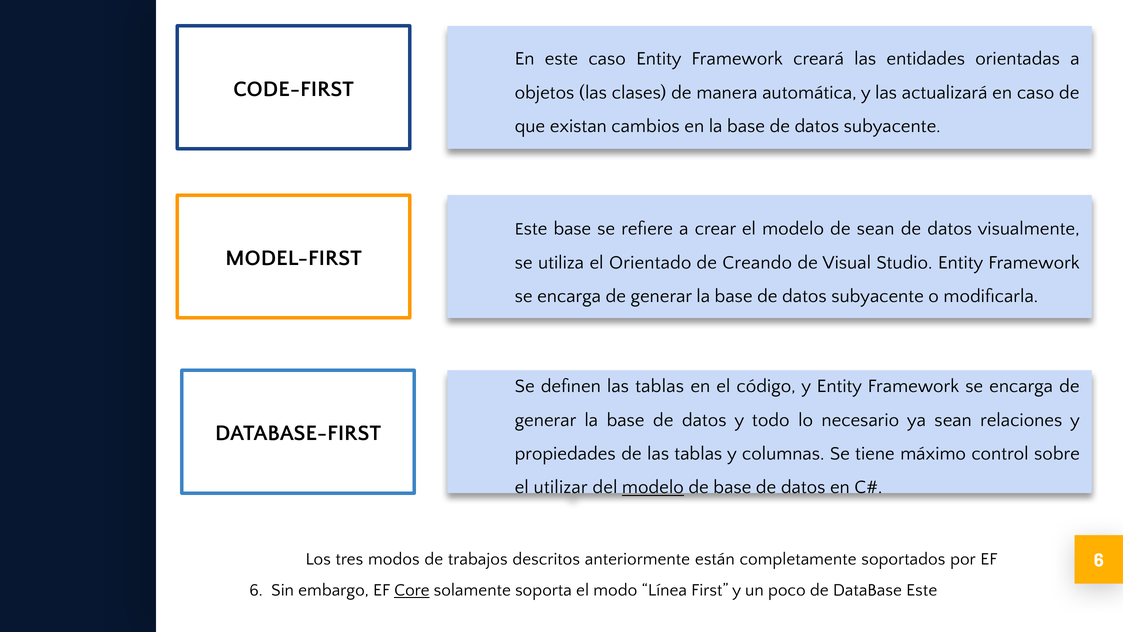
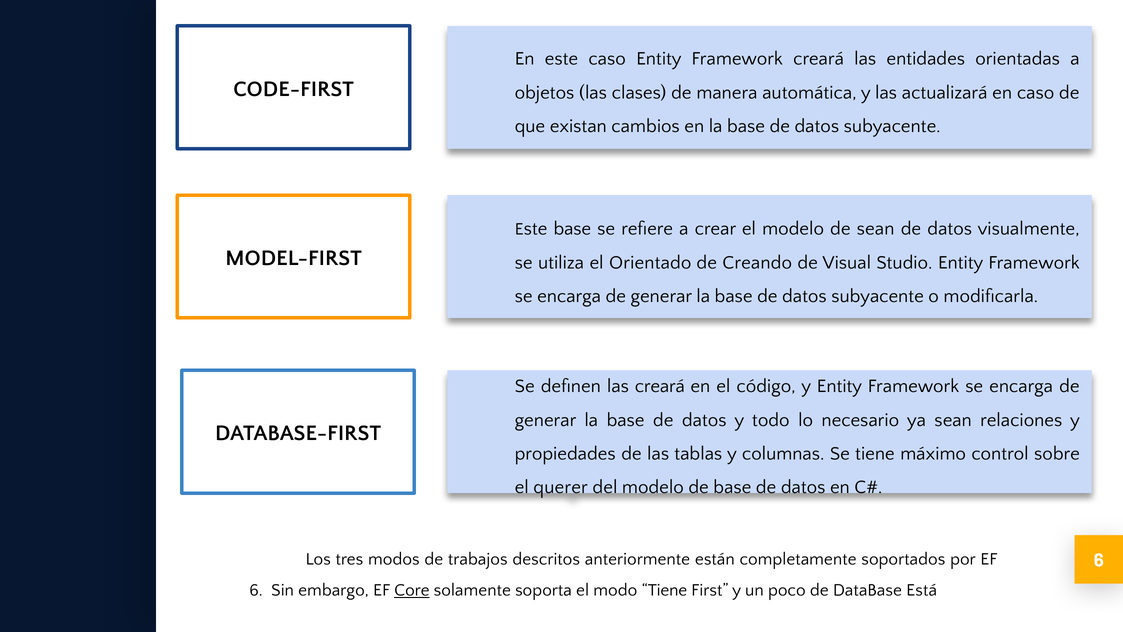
definen las tablas: tablas -> creará
utilizar: utilizar -> querer
modelo at (653, 487) underline: present -> none
modo Línea: Línea -> Tiene
DataBase Este: Este -> Está
